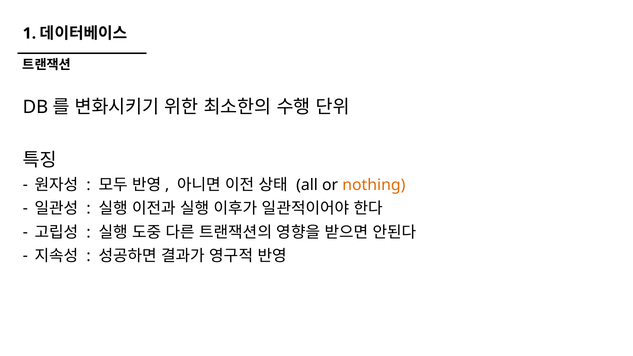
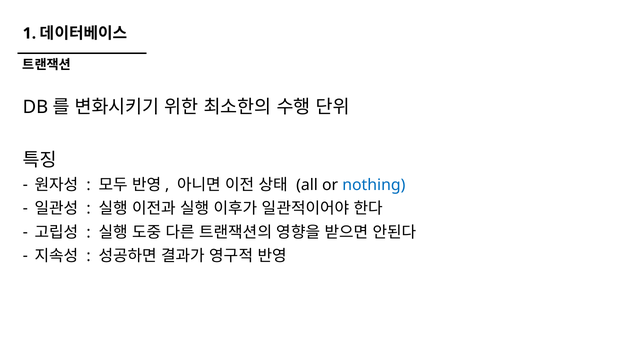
nothing colour: orange -> blue
